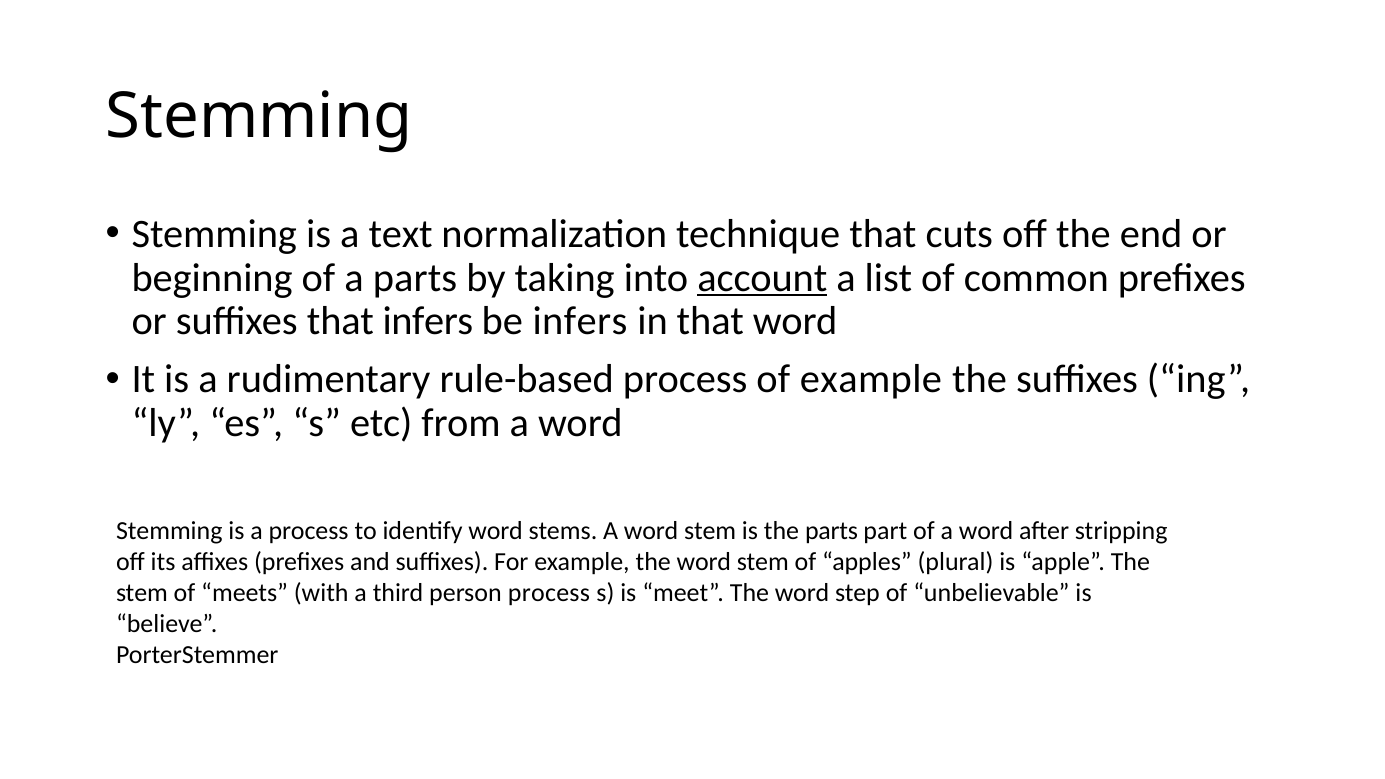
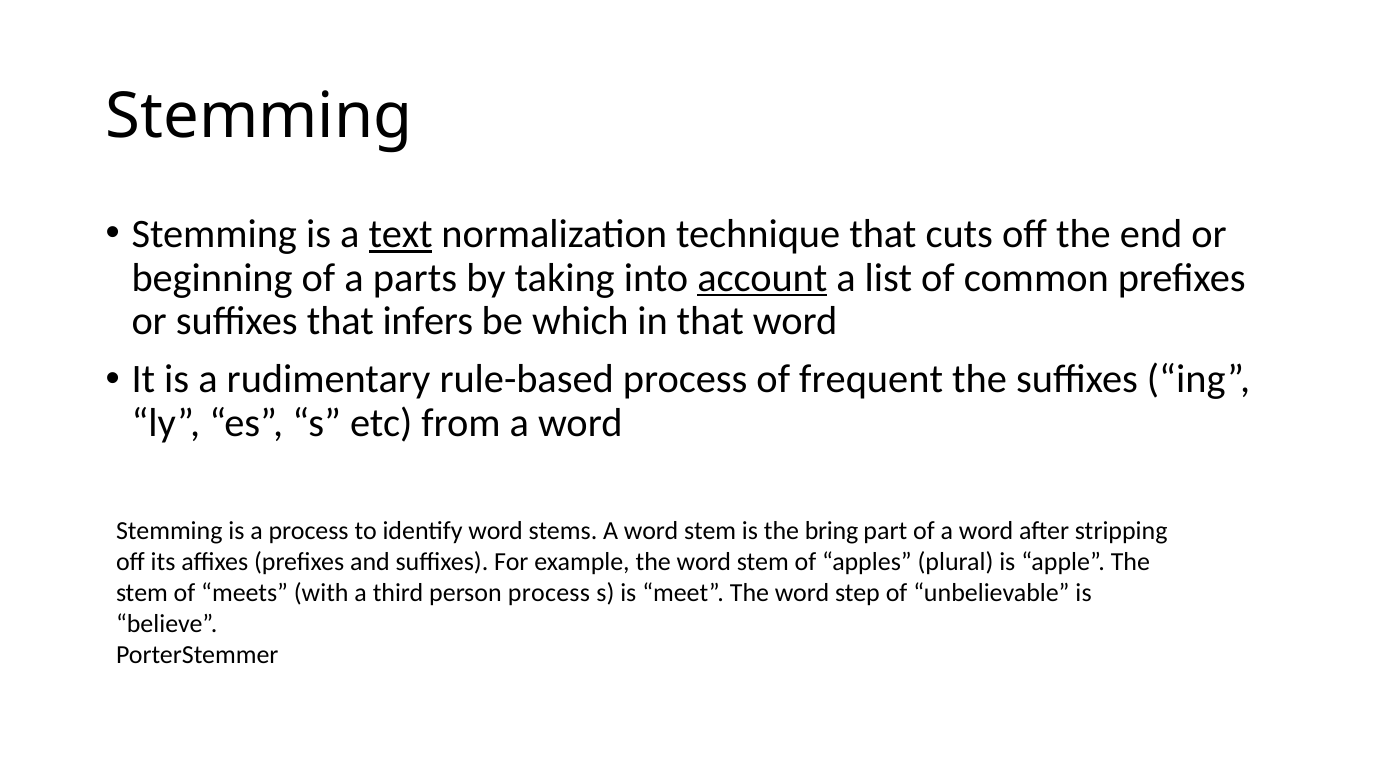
text underline: none -> present
be infers: infers -> which
of example: example -> frequent
the parts: parts -> bring
